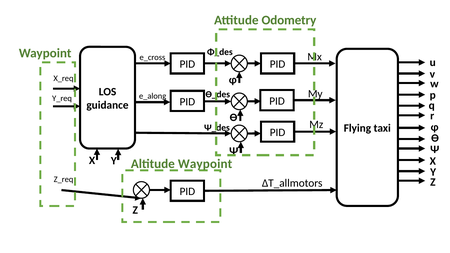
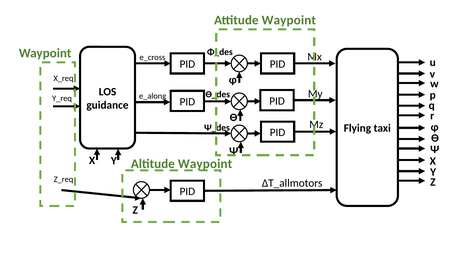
Attitude Odometry: Odometry -> Waypoint
